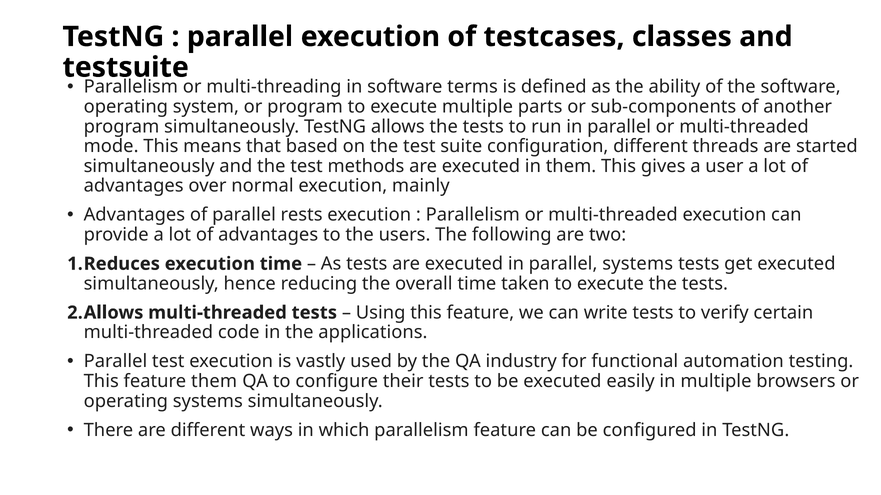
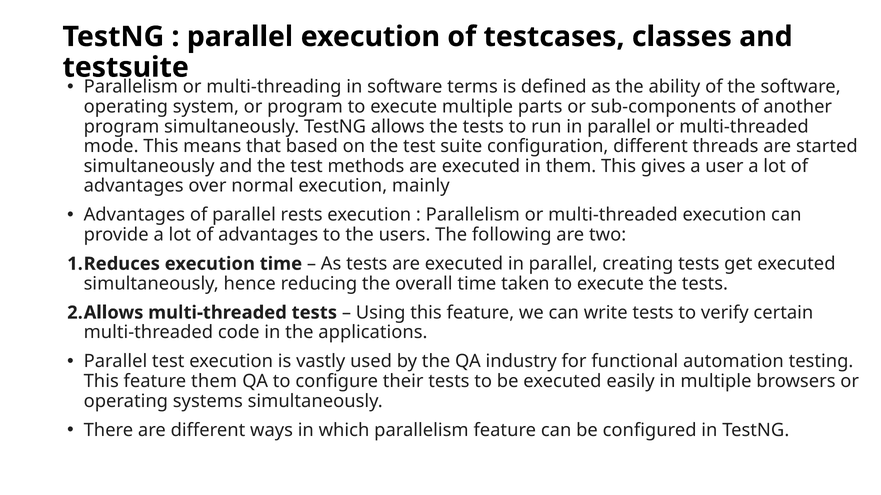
parallel systems: systems -> creating
